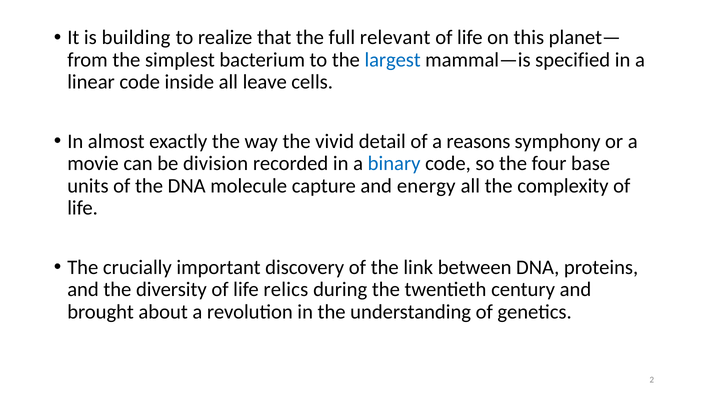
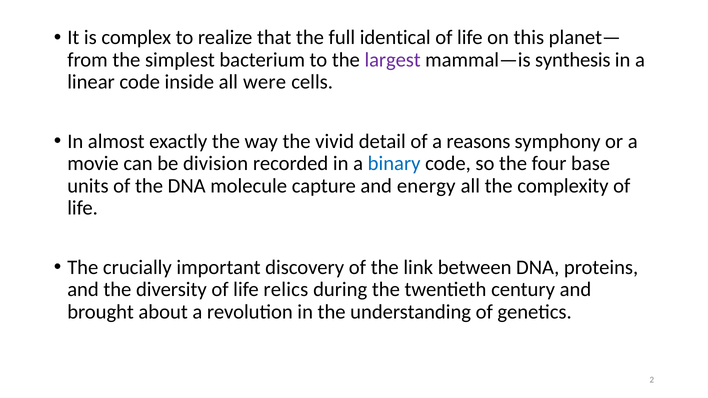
building: building -> complex
relevant: relevant -> identical
largest colour: blue -> purple
specified: specified -> synthesis
leave: leave -> were
